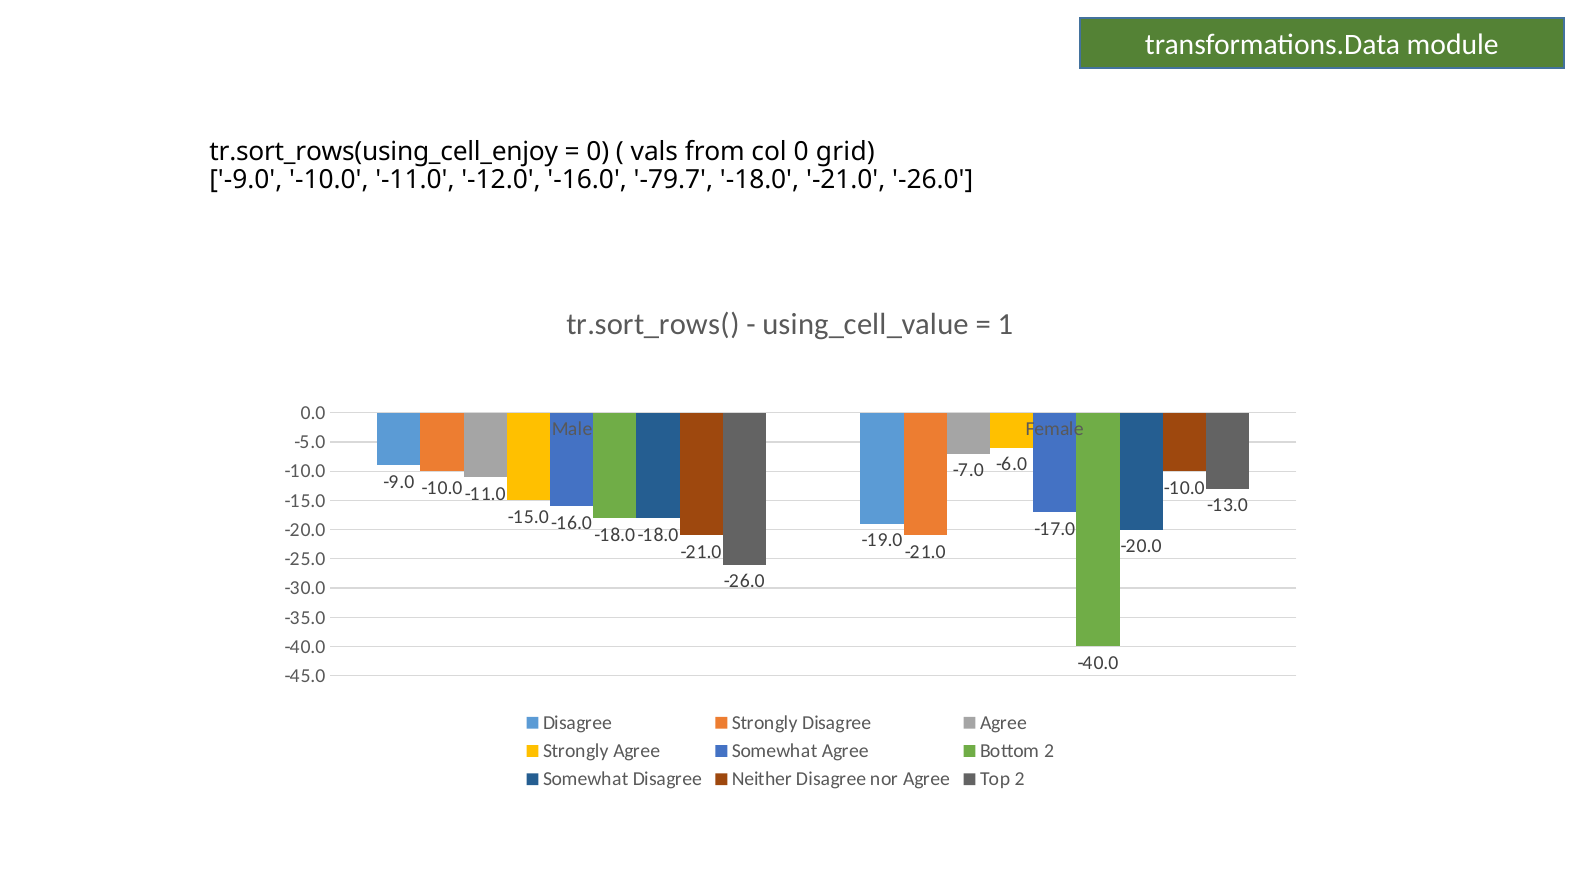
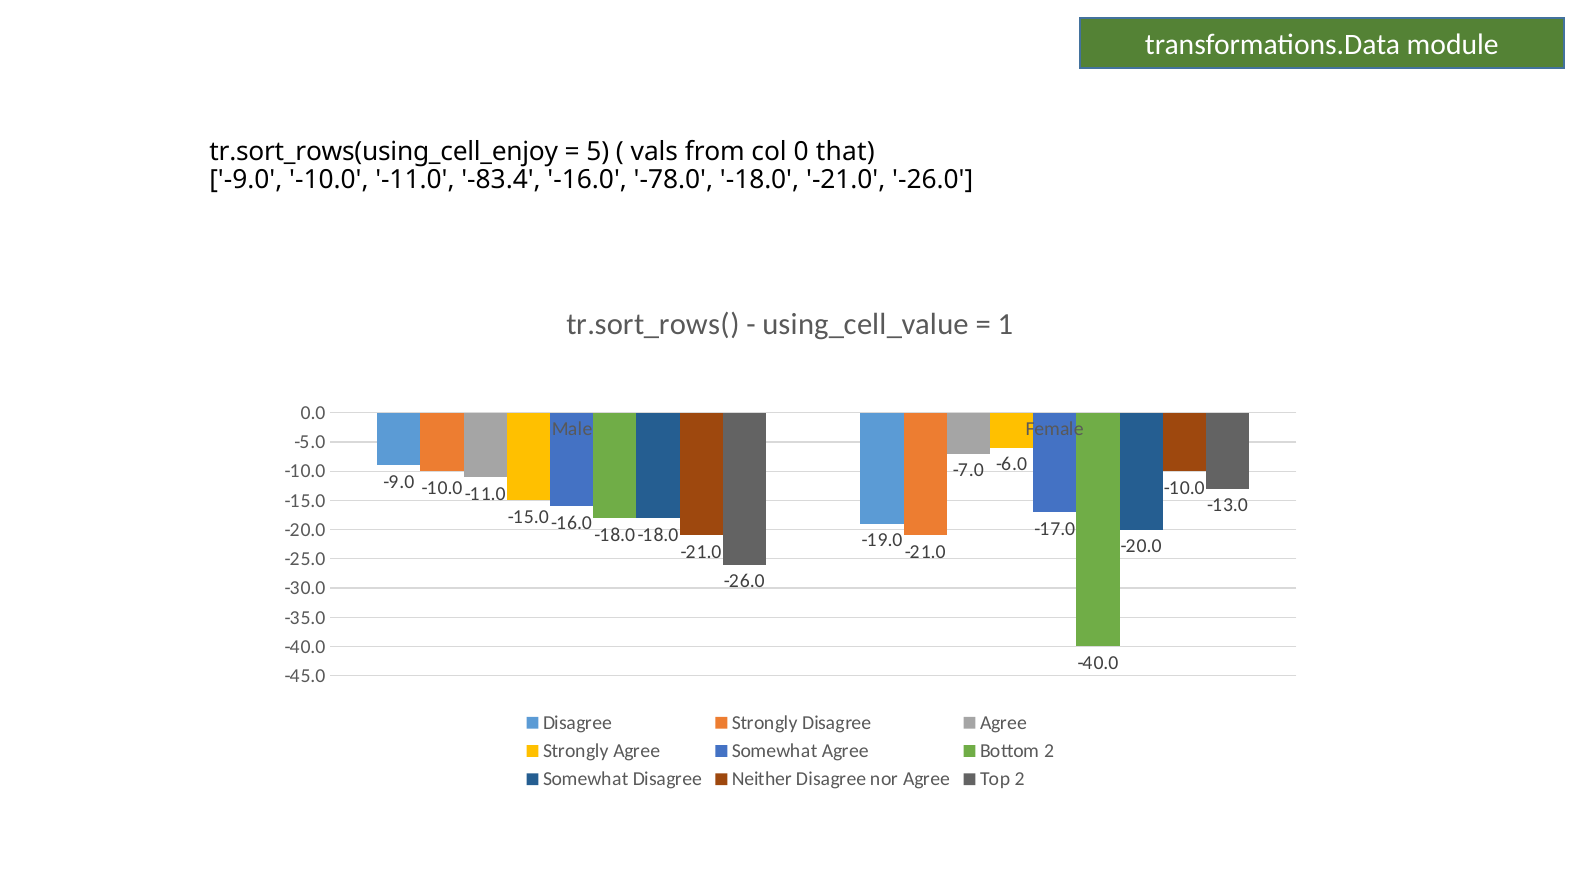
0 at (598, 152): 0 -> 5
grid: grid -> that
-12.0: -12.0 -> -83.4
-79.7: -79.7 -> -78.0
